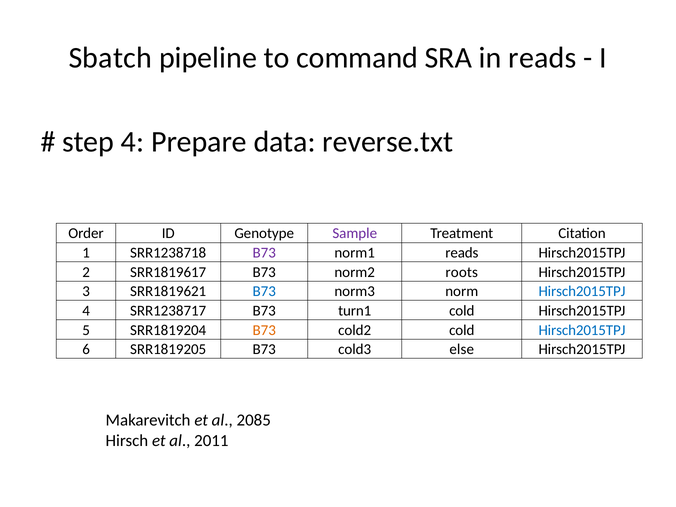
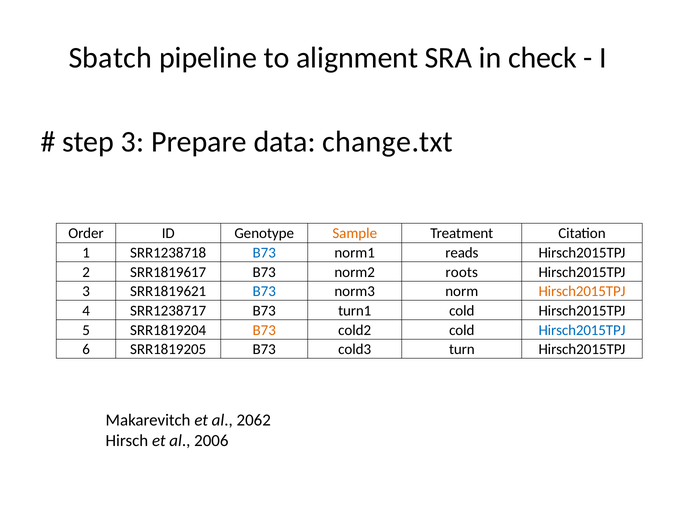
command: command -> alignment
in reads: reads -> check
step 4: 4 -> 3
reverse.txt: reverse.txt -> change.txt
Sample colour: purple -> orange
B73 at (264, 253) colour: purple -> blue
Hirsch2015TPJ at (582, 291) colour: blue -> orange
else: else -> turn
2085: 2085 -> 2062
2011: 2011 -> 2006
